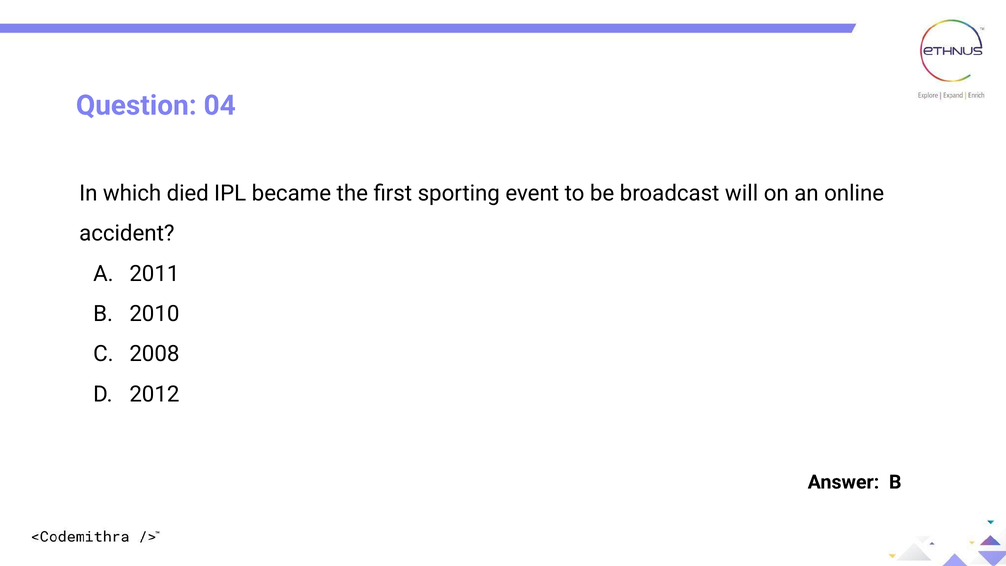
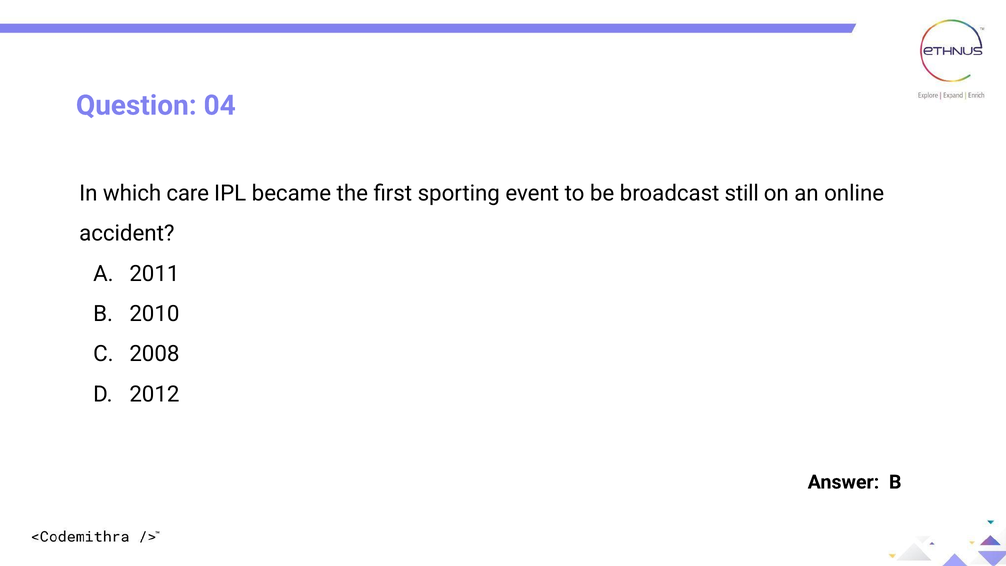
died: died -> care
will: will -> still
